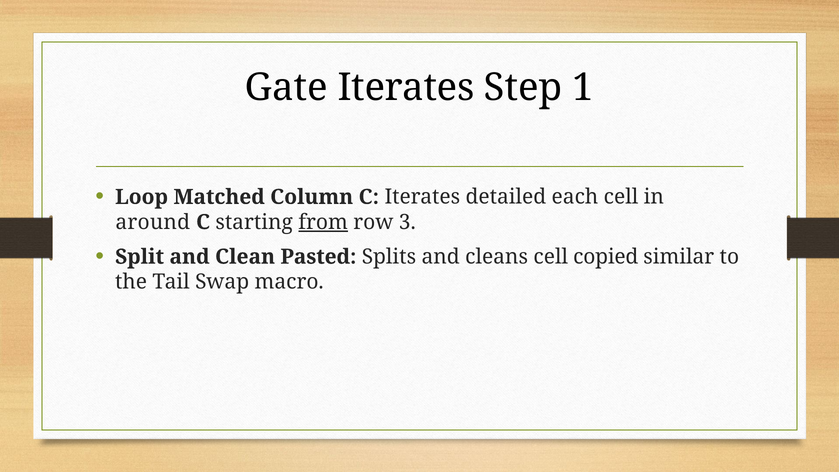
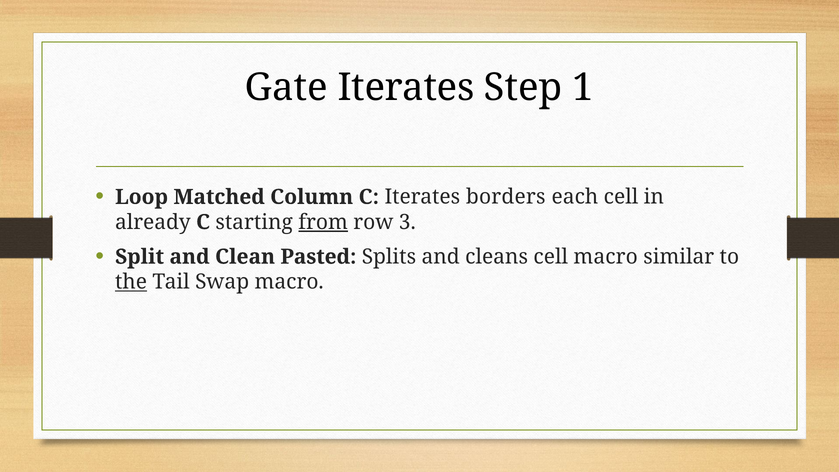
detailed: detailed -> borders
around: around -> already
cell copied: copied -> macro
the underline: none -> present
